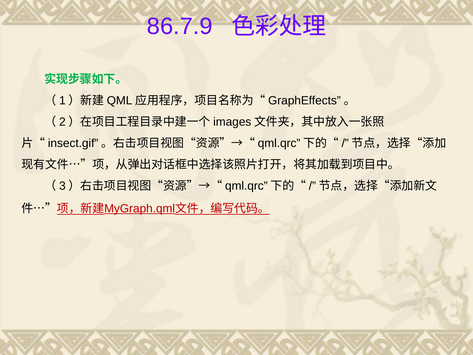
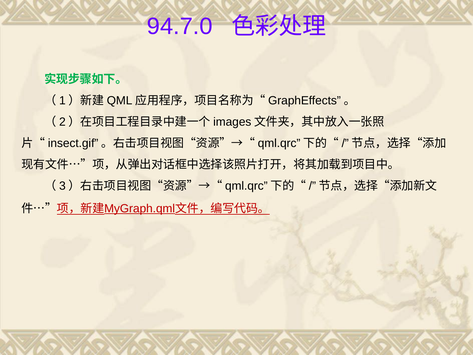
86.7.9: 86.7.9 -> 94.7.0
